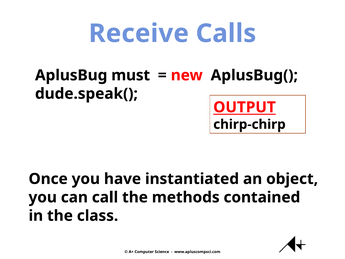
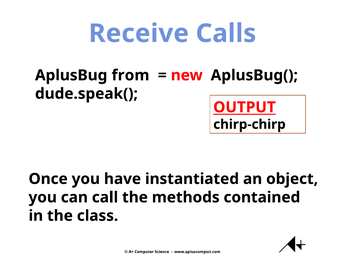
must: must -> from
